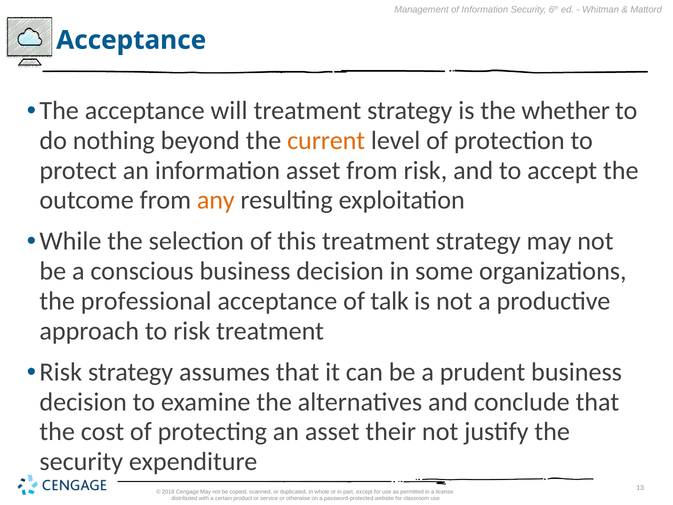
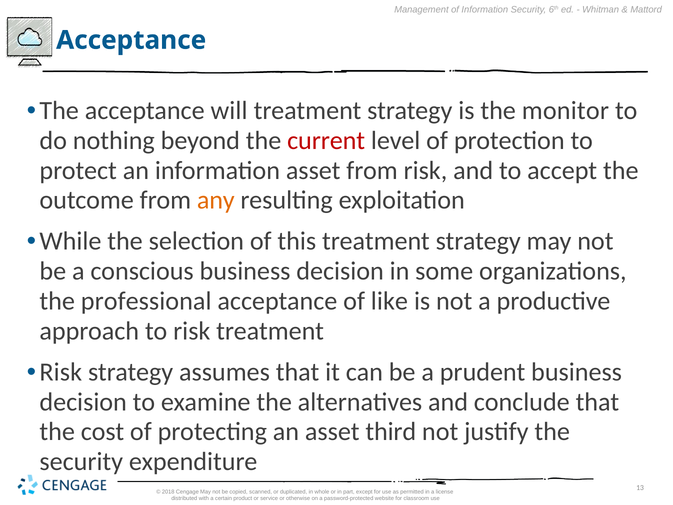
whether: whether -> monitor
current colour: orange -> red
talk: talk -> like
their: their -> third
